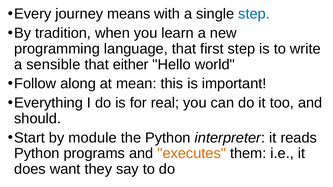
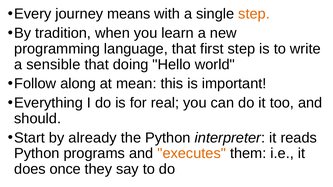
step at (254, 14) colour: blue -> orange
either: either -> doing
module: module -> already
want: want -> once
